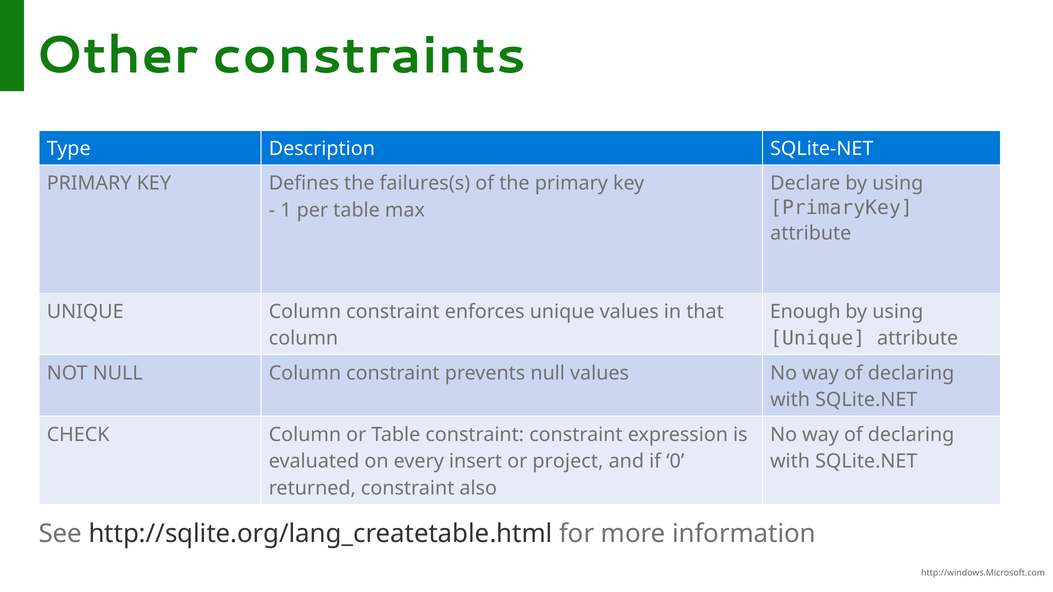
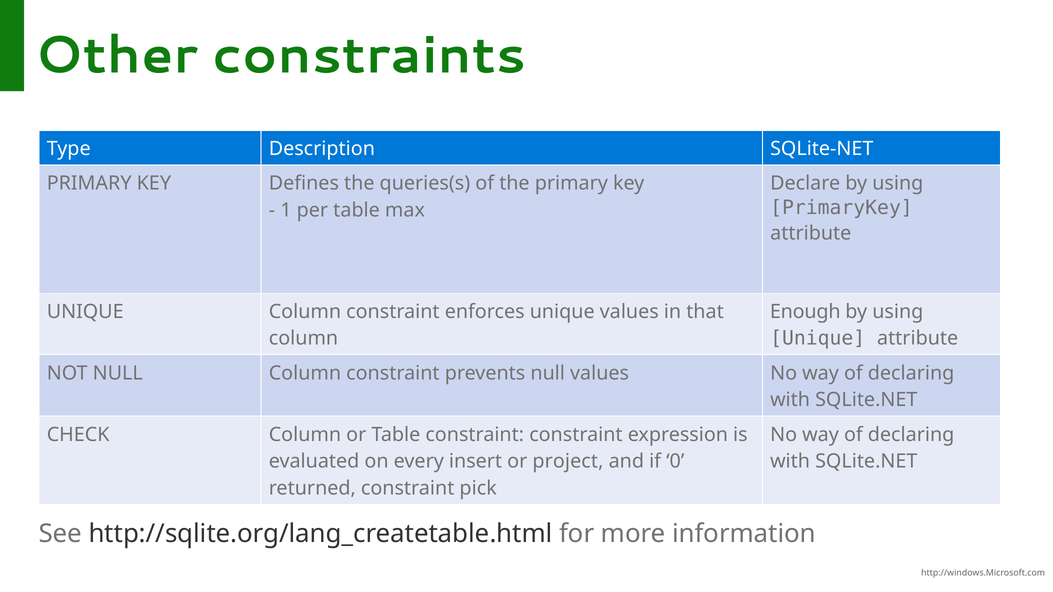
failures(s: failures(s -> queries(s
also: also -> pick
